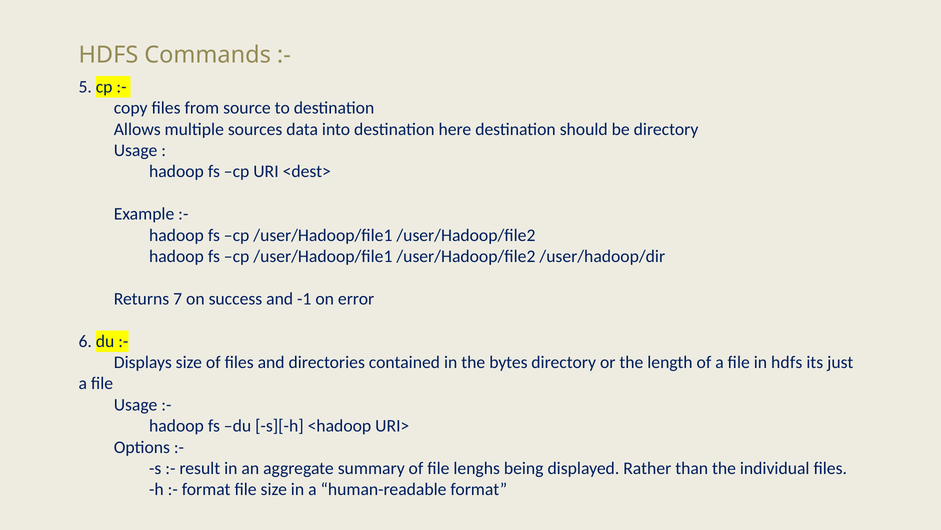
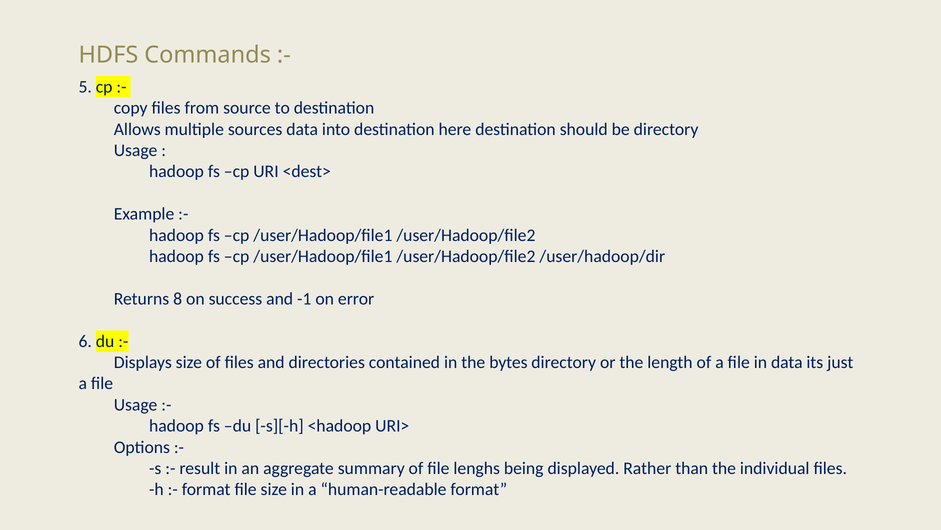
7: 7 -> 8
in hdfs: hdfs -> data
